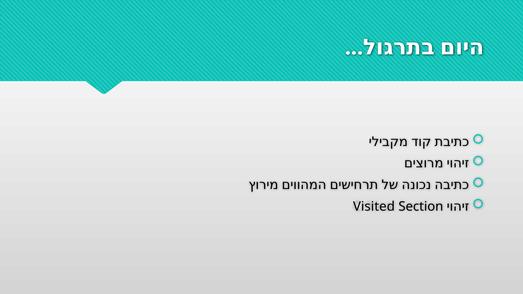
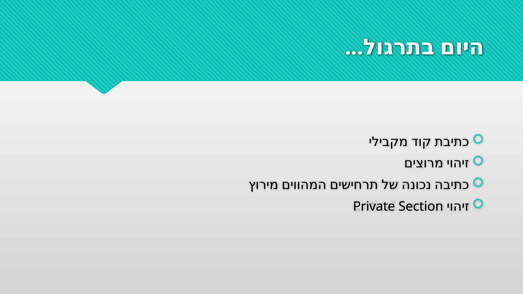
Visited: Visited -> Private
